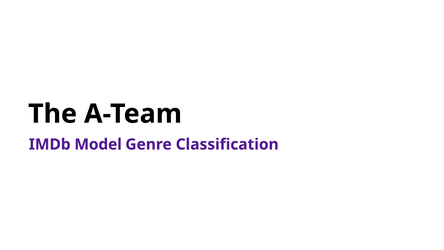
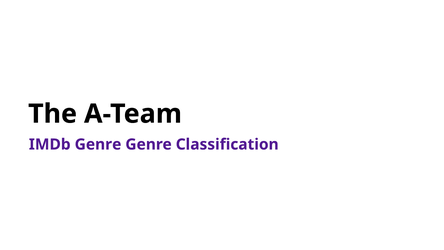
IMDb Model: Model -> Genre
